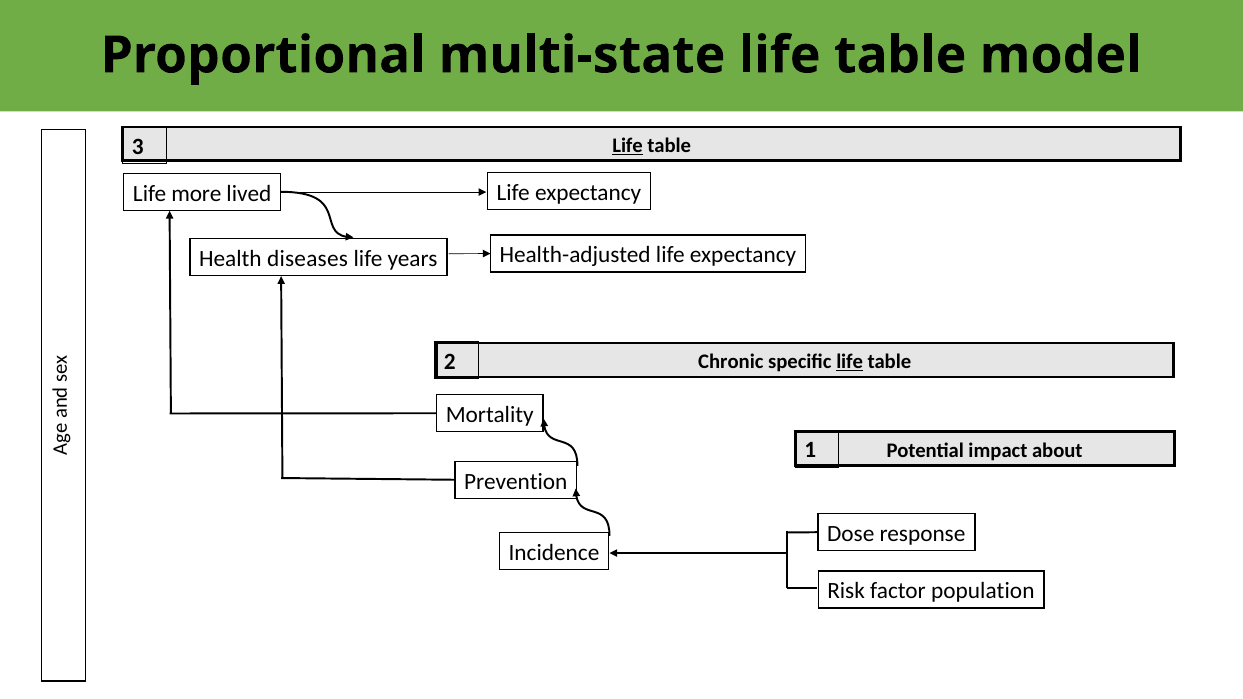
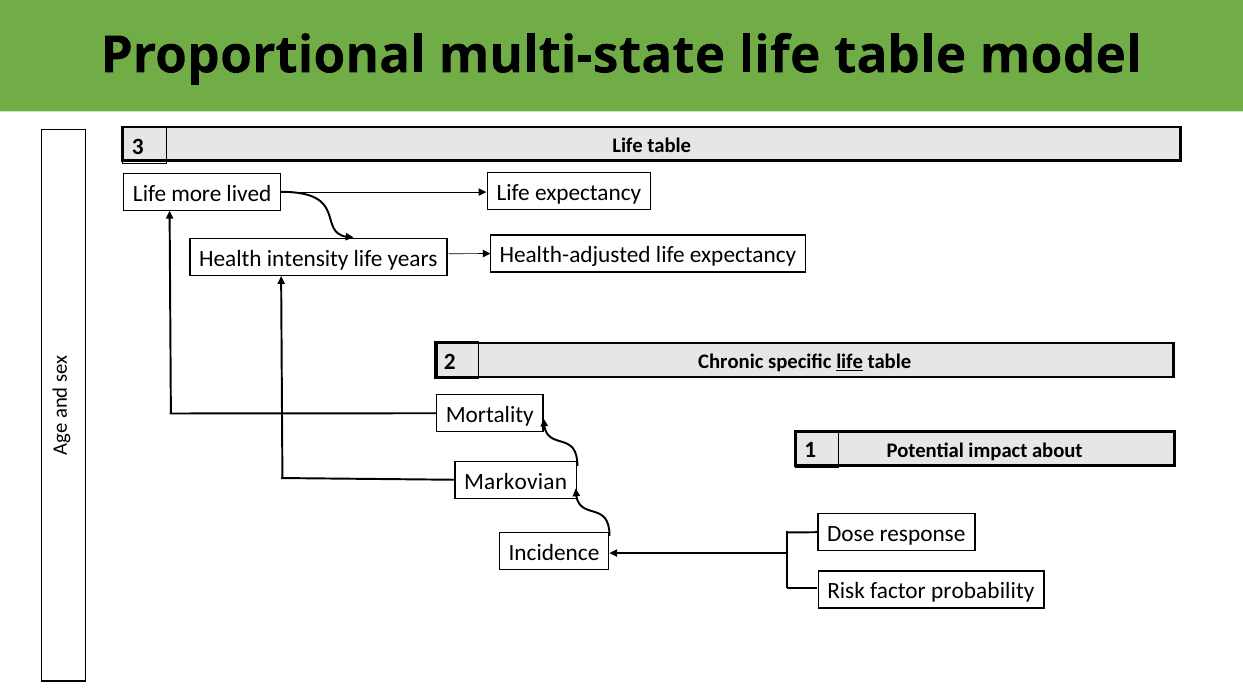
Life at (628, 145) underline: present -> none
diseases: diseases -> intensity
Prevention: Prevention -> Markovian
population: population -> probability
